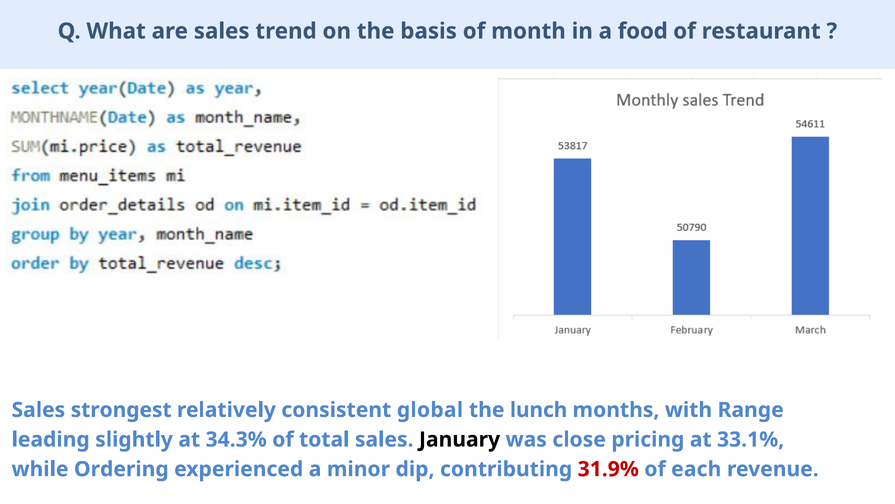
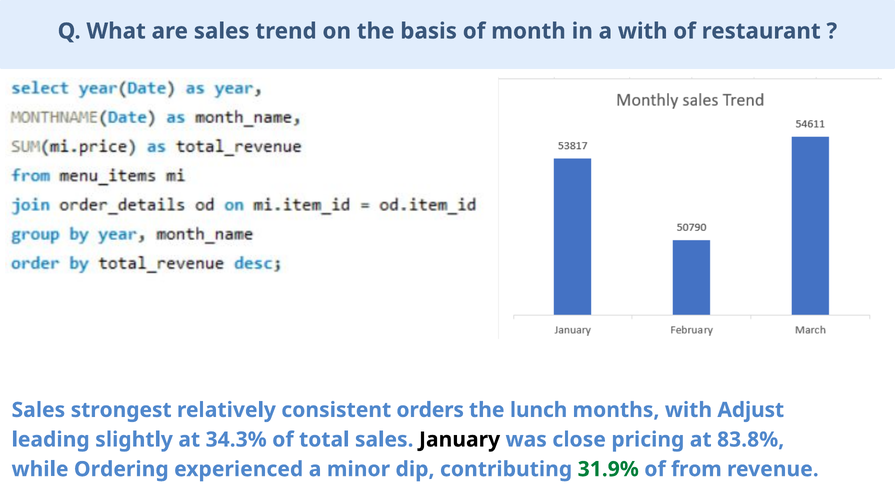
a food: food -> with
global: global -> orders
Range: Range -> Adjust
33.1%: 33.1% -> 83.8%
31.9% colour: red -> green
each: each -> from
